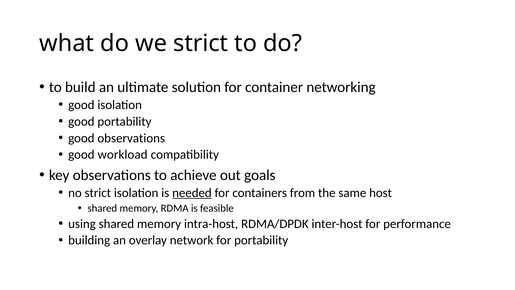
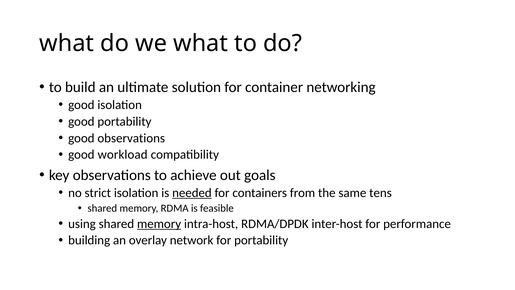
we strict: strict -> what
host: host -> tens
memory at (159, 224) underline: none -> present
